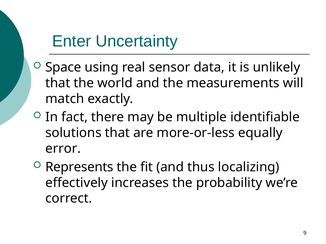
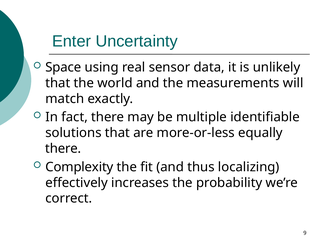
error at (63, 149): error -> there
Represents: Represents -> Complexity
